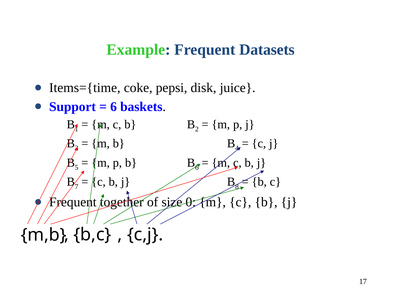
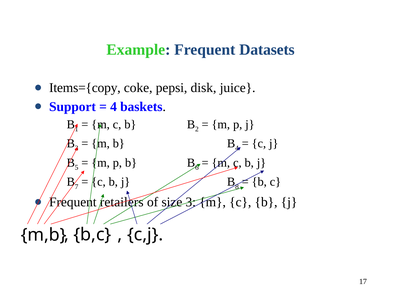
Items={time: Items={time -> Items={copy
6 at (114, 107): 6 -> 4
together: together -> retailers
size 0: 0 -> 3
